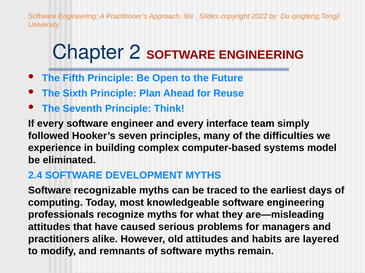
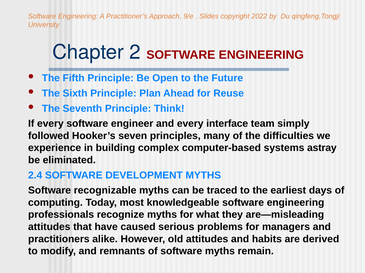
model: model -> astray
layered: layered -> derived
